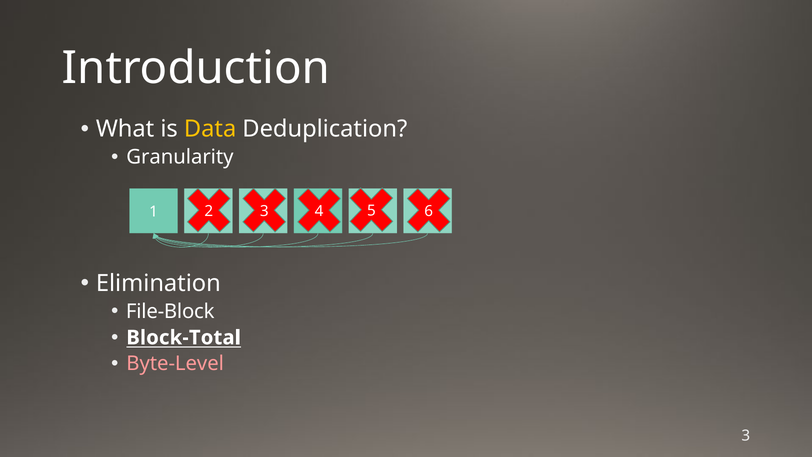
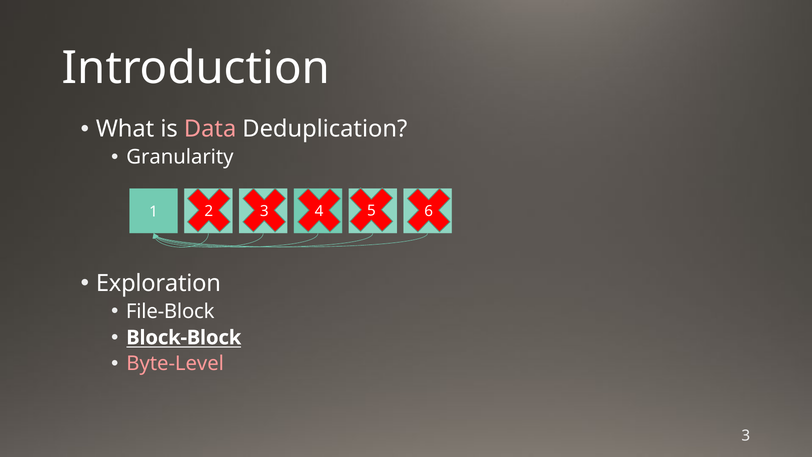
Data colour: yellow -> pink
Elimination: Elimination -> Exploration
Block-Total: Block-Total -> Block-Block
